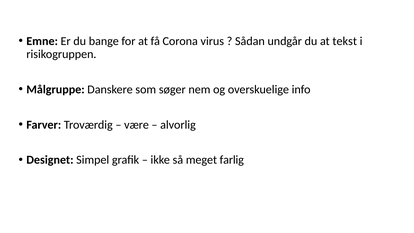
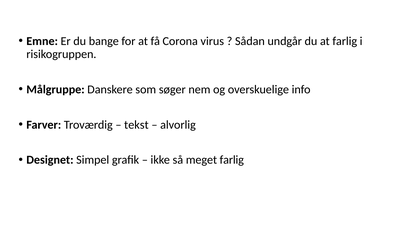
at tekst: tekst -> farlig
være: være -> tekst
